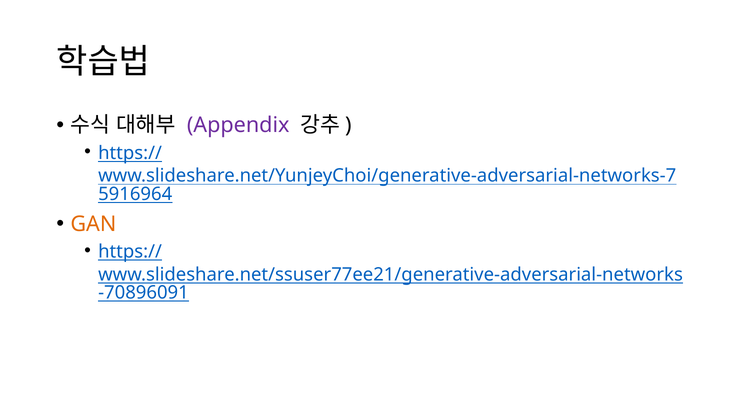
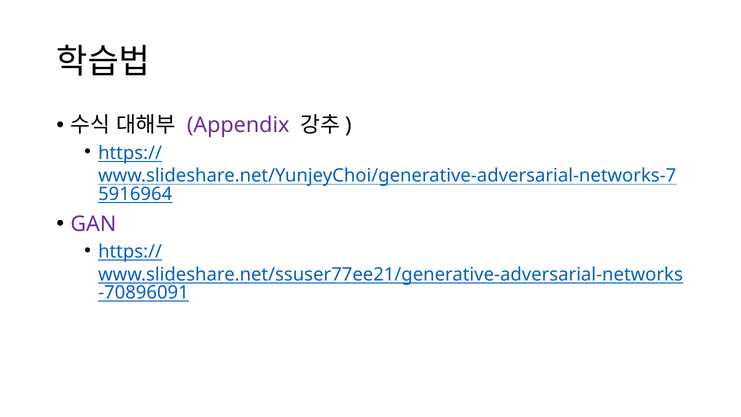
GAN colour: orange -> purple
